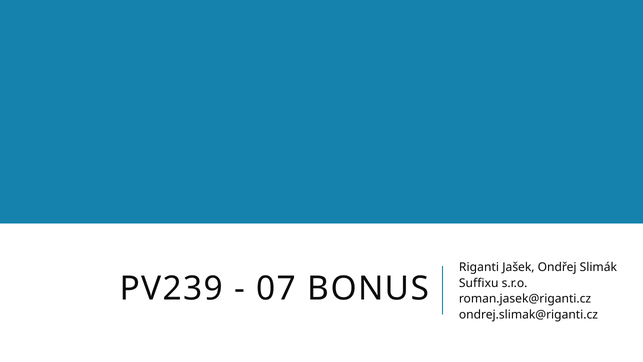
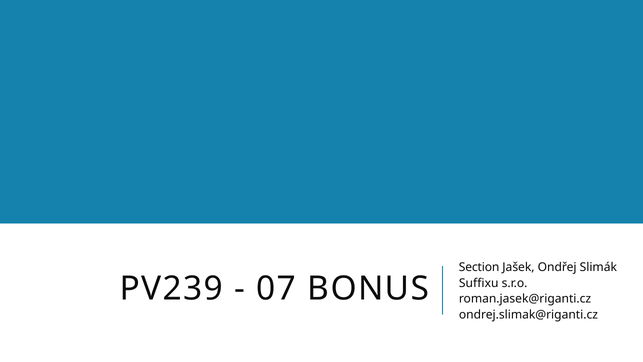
Riganti: Riganti -> Section
